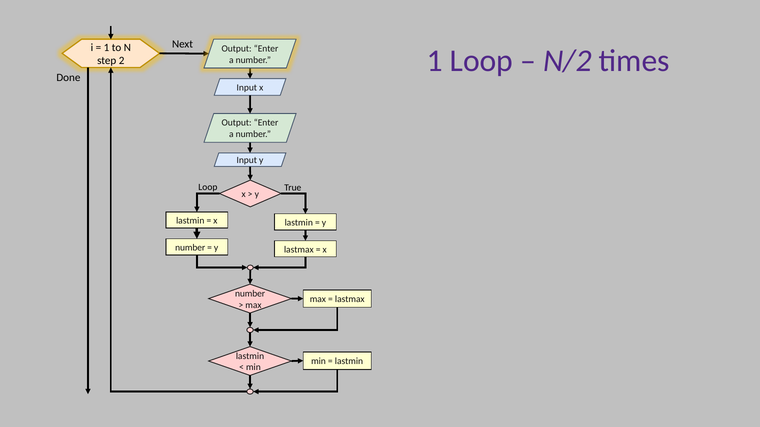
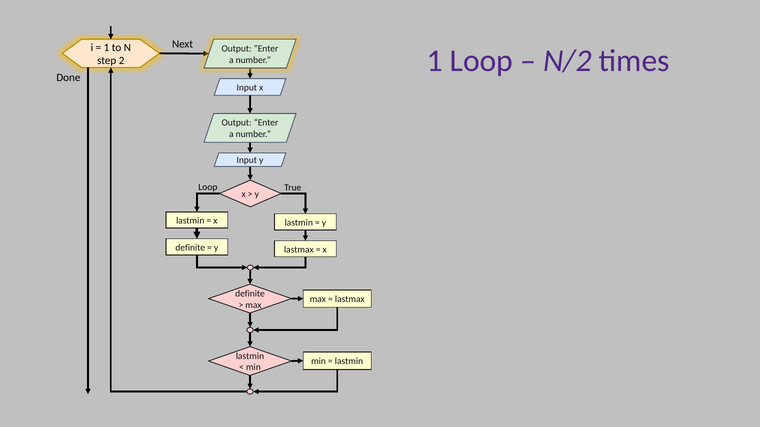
number at (190, 248): number -> definite
number at (250, 294): number -> definite
